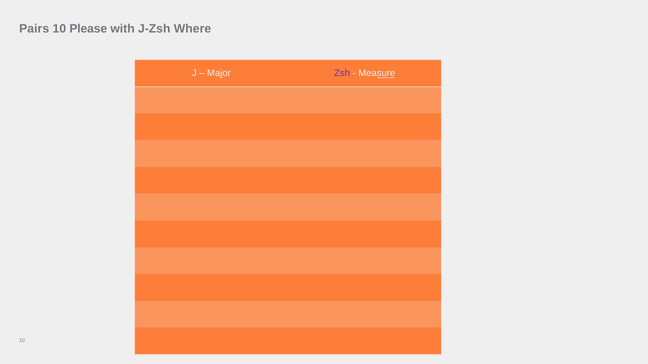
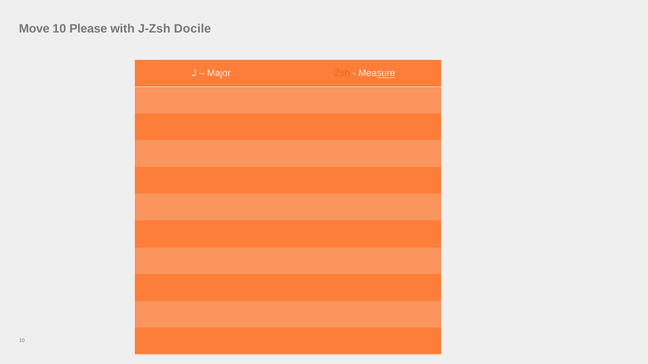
Pairs: Pairs -> Move
Where: Where -> Docile
Zsh colour: purple -> orange
